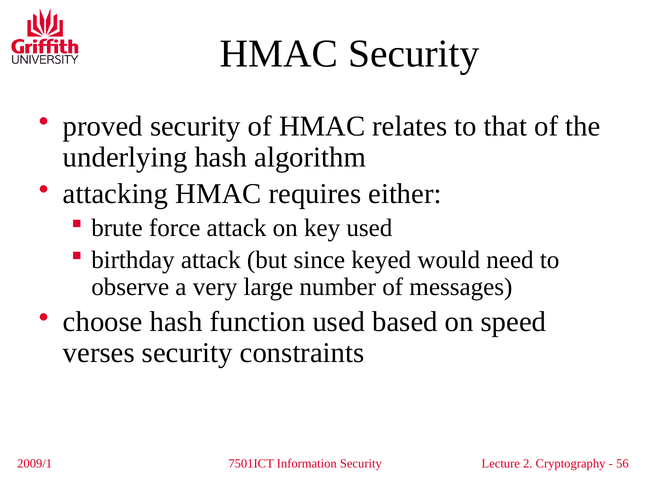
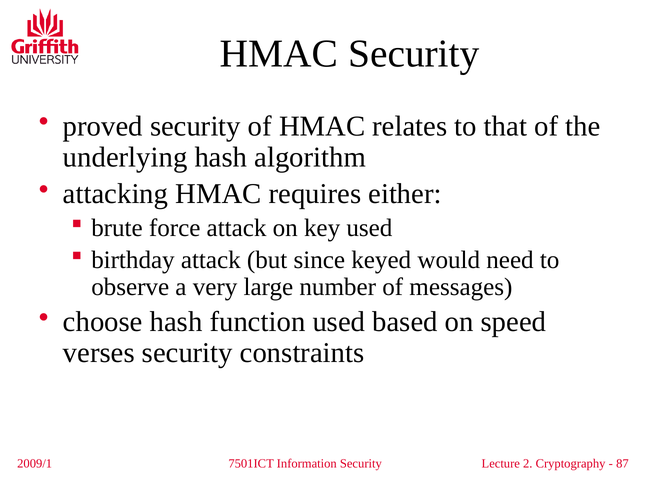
56: 56 -> 87
